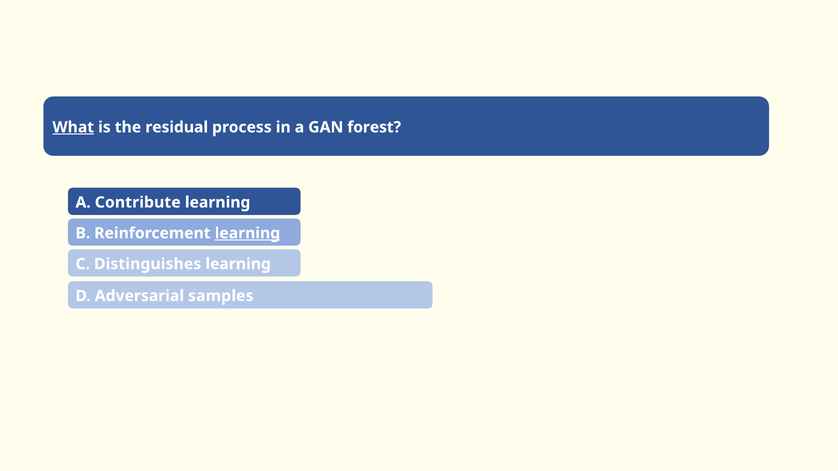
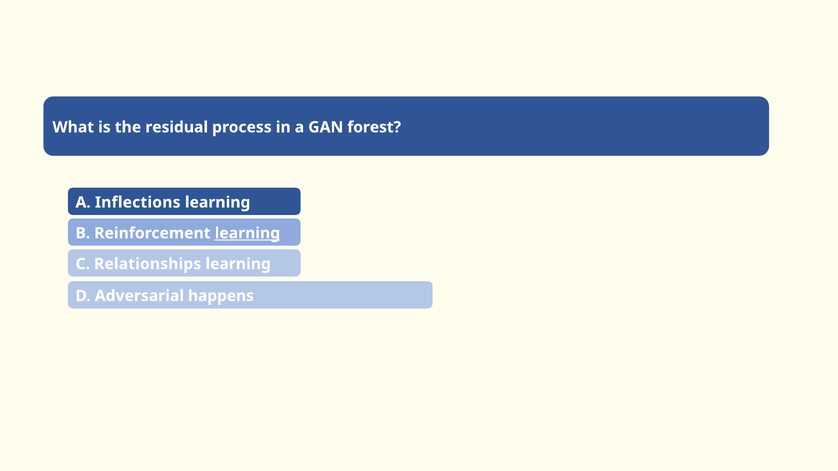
What underline: present -> none
Contribute: Contribute -> Inflections
Distinguishes: Distinguishes -> Relationships
samples: samples -> happens
